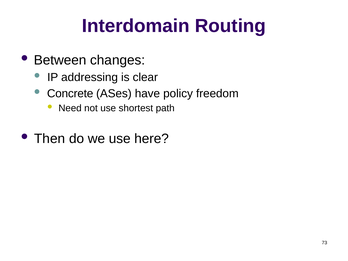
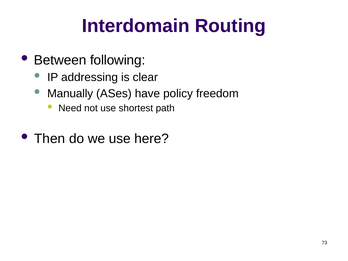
changes: changes -> following
Concrete: Concrete -> Manually
